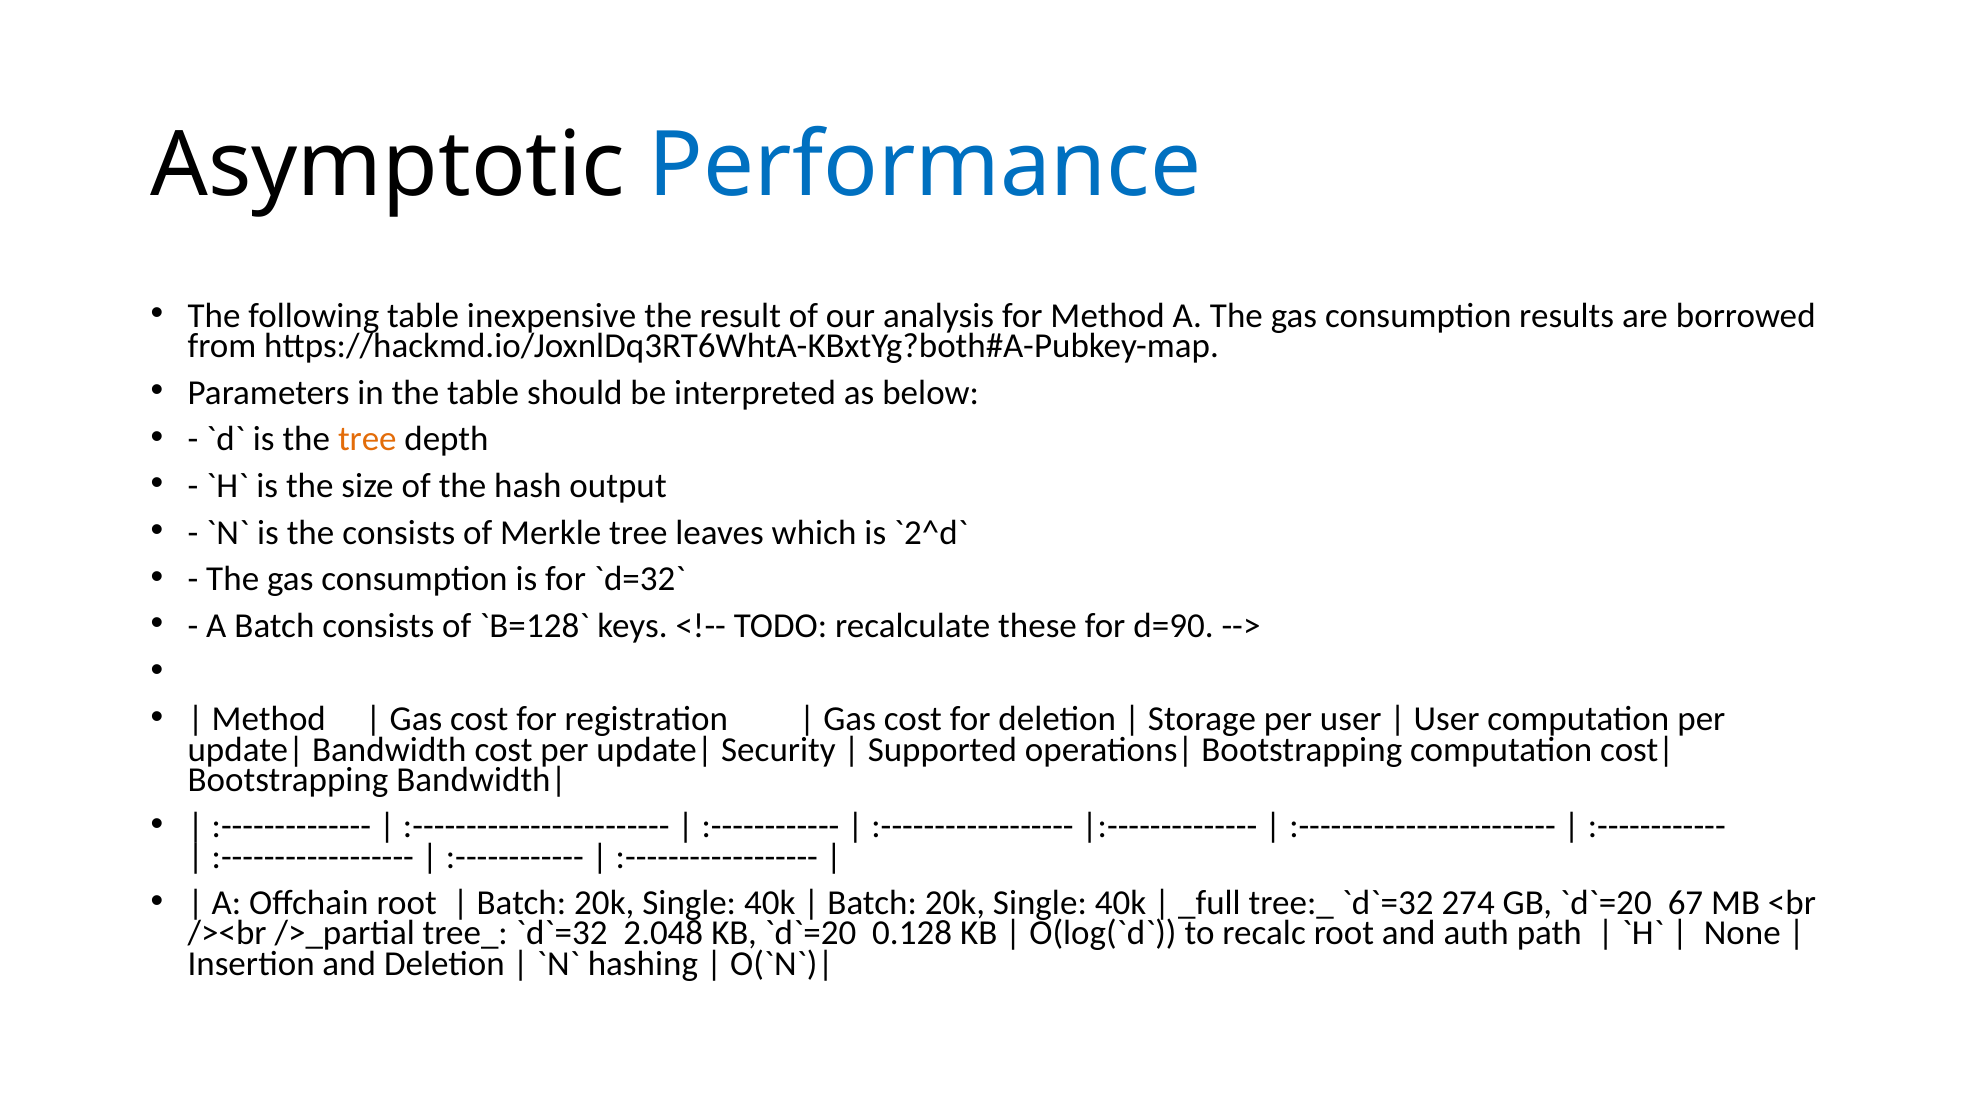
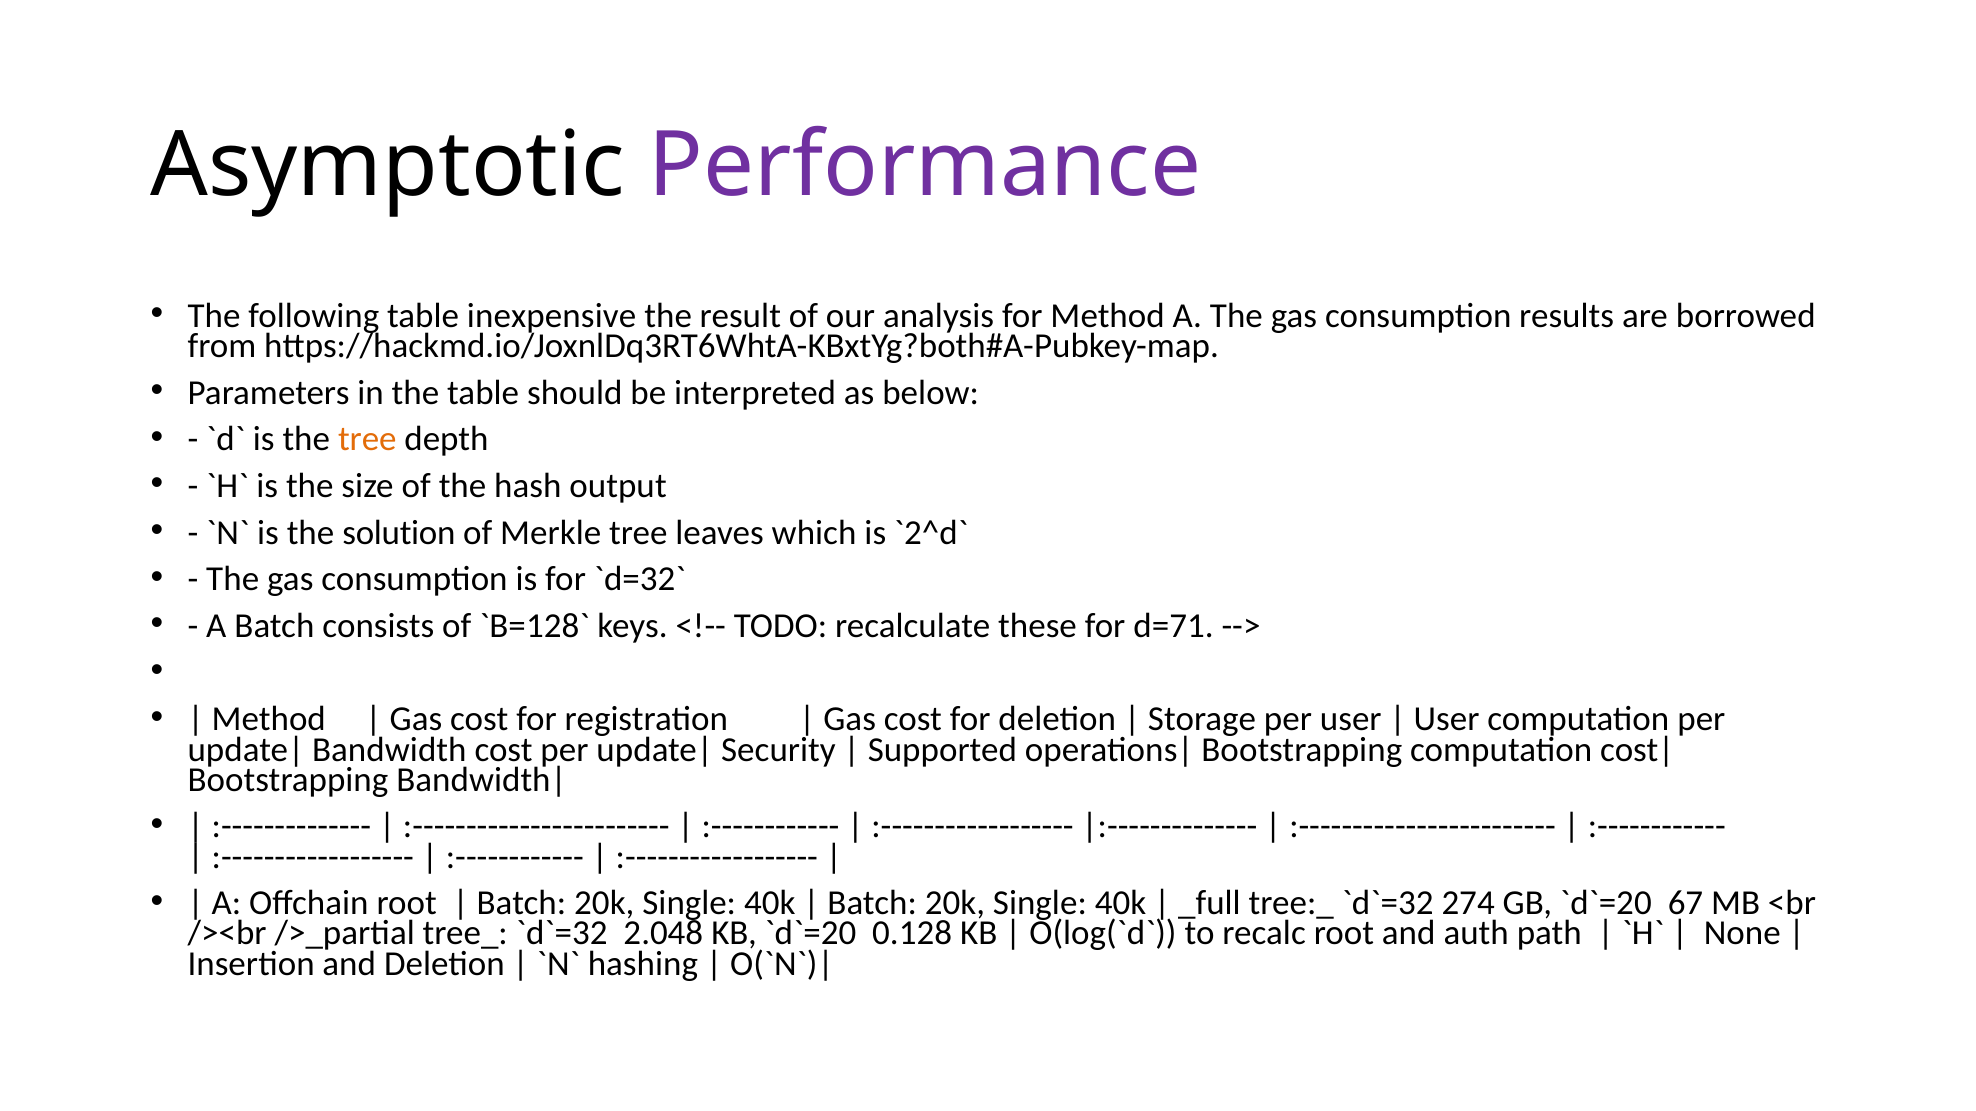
Performance colour: blue -> purple
the consists: consists -> solution
d=90: d=90 -> d=71
